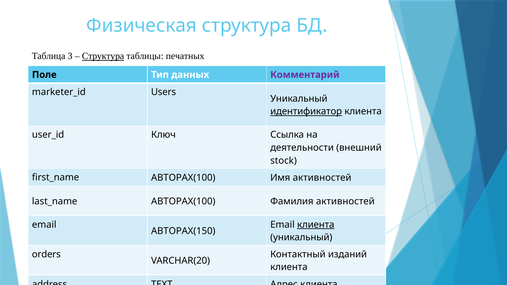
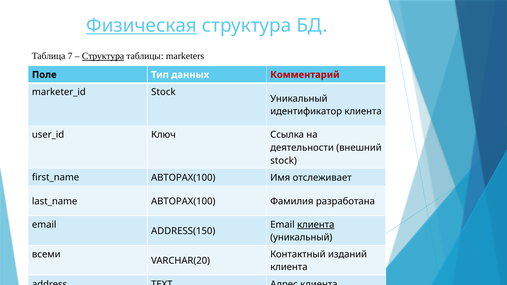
Физическая underline: none -> present
3: 3 -> 7
печатных: печатных -> marketers
Комментарий colour: purple -> red
Users at (164, 92): Users -> Stock
идентификатор underline: present -> none
Имя активностей: активностей -> отслеживает
Фамилия активностей: активностей -> разработана
АВТОРАХ(150: АВТОРАХ(150 -> ADDRESS(150
orders: orders -> всеми
